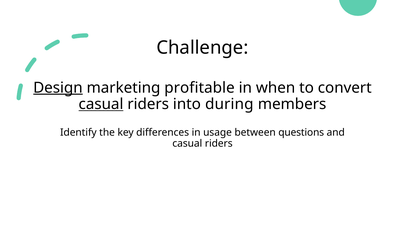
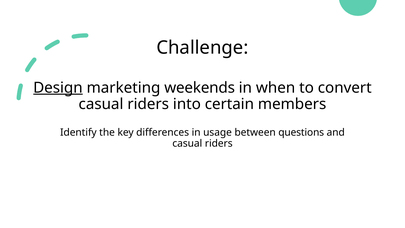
profitable: profitable -> weekends
casual at (101, 104) underline: present -> none
during: during -> certain
